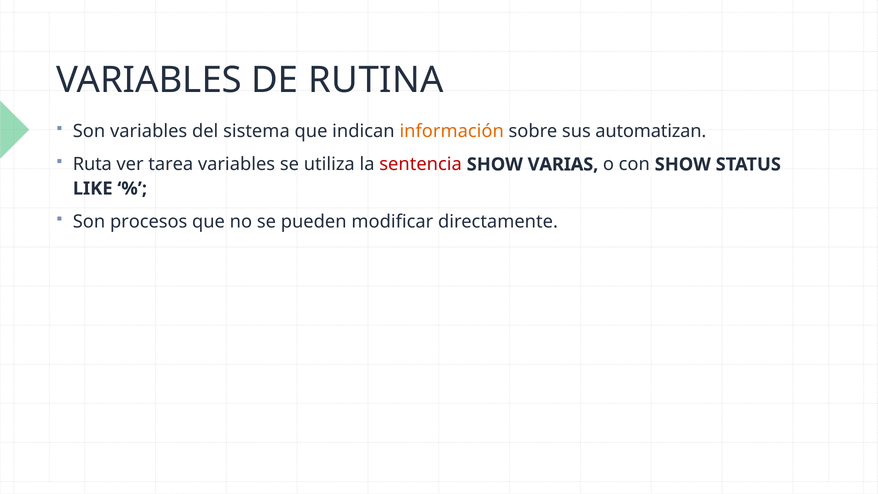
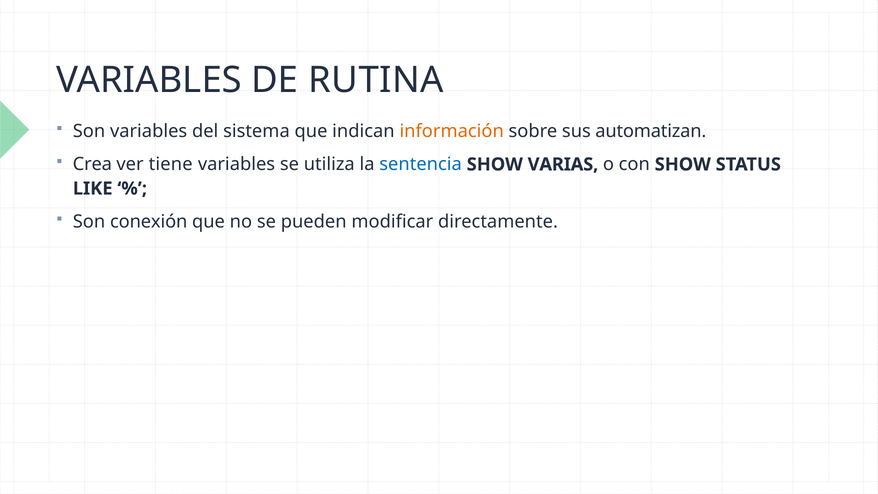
Ruta: Ruta -> Crea
tarea: tarea -> tiene
sentencia colour: red -> blue
procesos: procesos -> conexión
